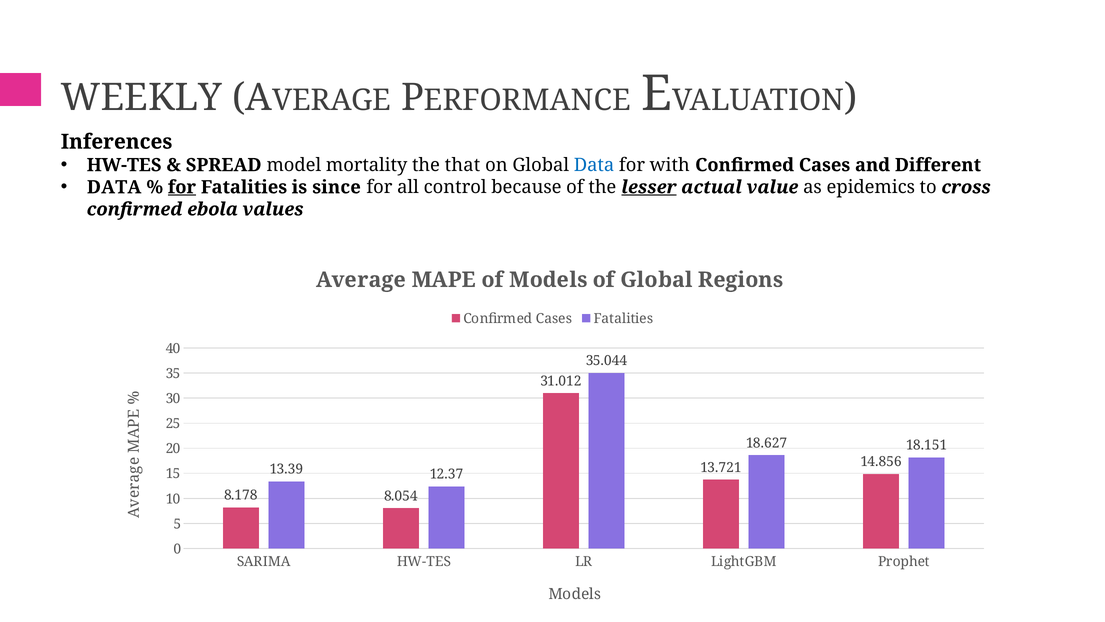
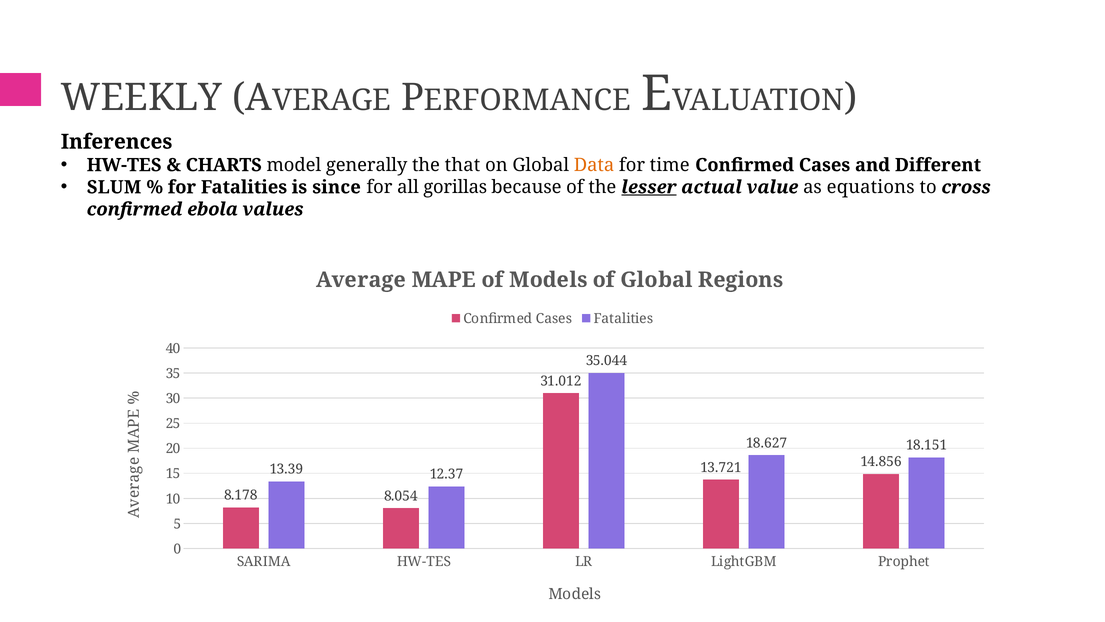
SPREAD: SPREAD -> CHARTS
mortality: mortality -> generally
Data at (594, 165) colour: blue -> orange
with: with -> time
DATA at (114, 187): DATA -> SLUM
for at (182, 187) underline: present -> none
control: control -> gorillas
epidemics: epidemics -> equations
